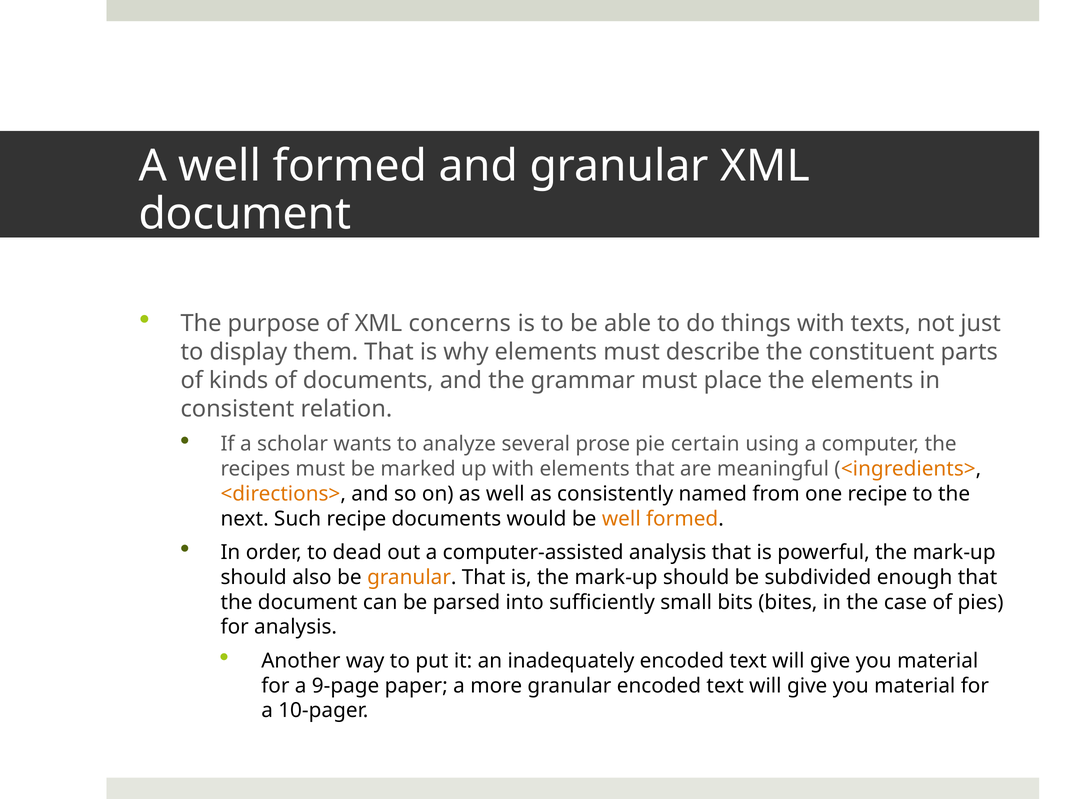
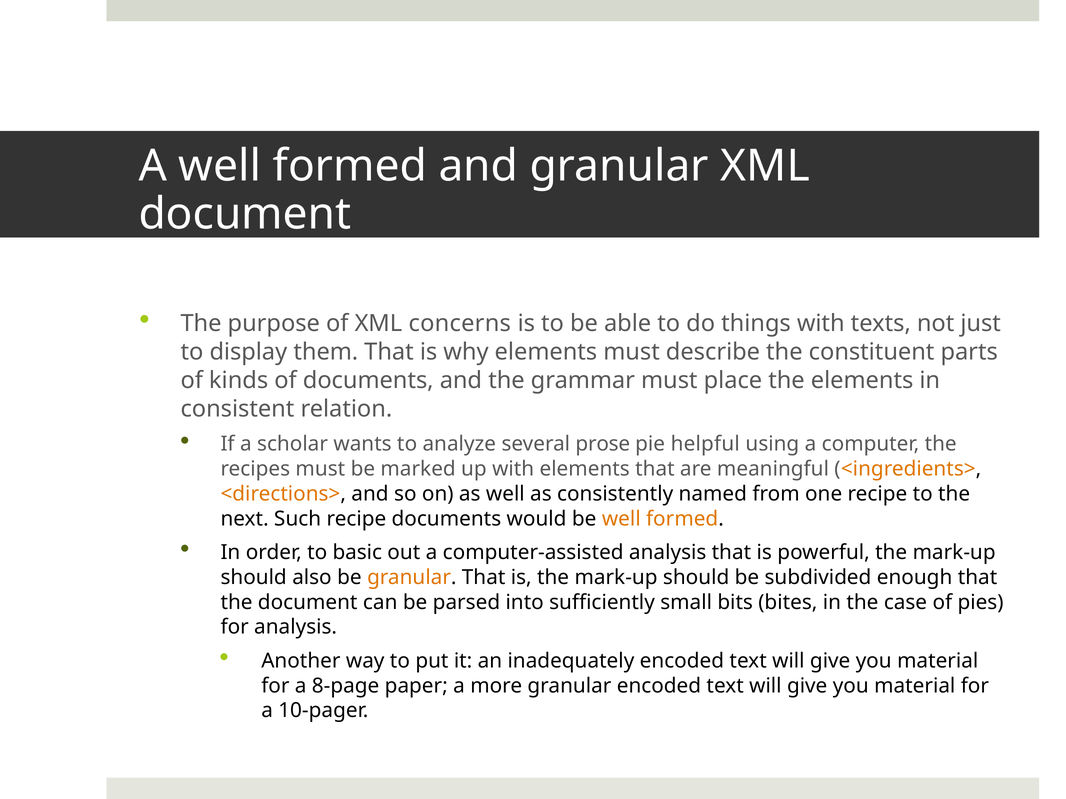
certain: certain -> helpful
dead: dead -> basic
9-page: 9-page -> 8-page
